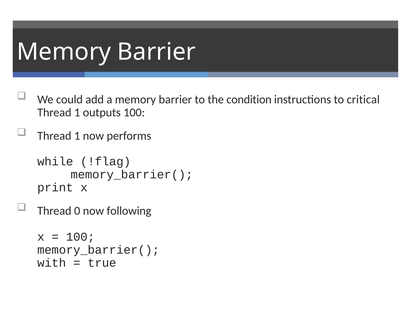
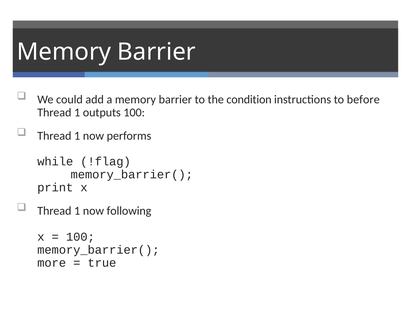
critical: critical -> before
0 at (77, 210): 0 -> 1
with: with -> more
